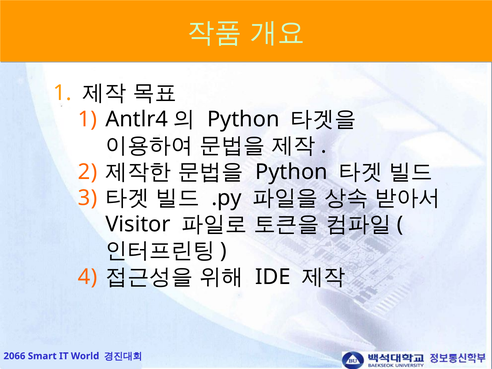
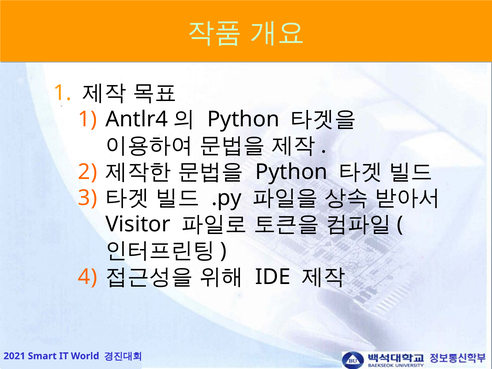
2066: 2066 -> 2021
